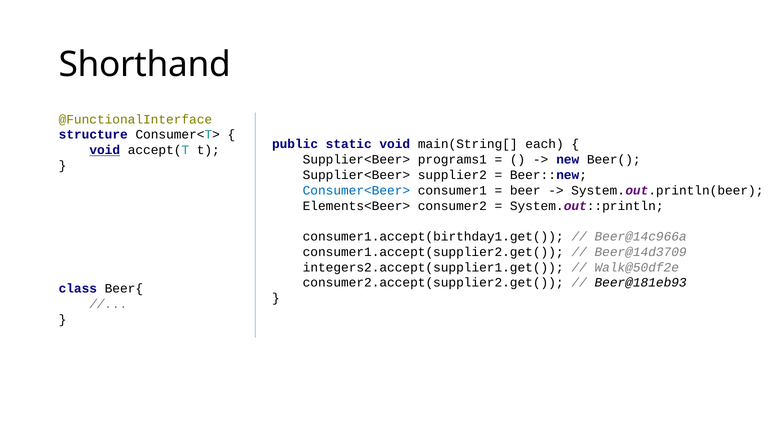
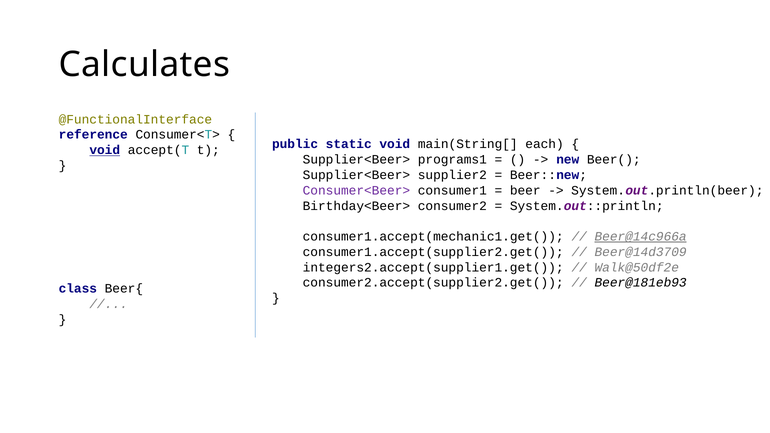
Shorthand: Shorthand -> Calculates
structure: structure -> reference
Consumer<Beer> colour: blue -> purple
Elements<Beer>: Elements<Beer> -> Birthday<Beer>
consumer1.accept(birthday1.get(: consumer1.accept(birthday1.get( -> consumer1.accept(mechanic1.get(
Beer@14c966a underline: none -> present
